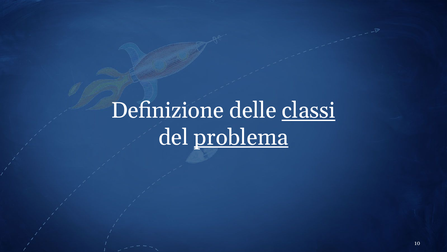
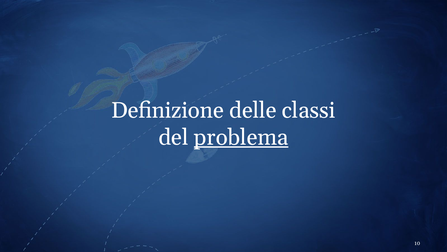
classi underline: present -> none
